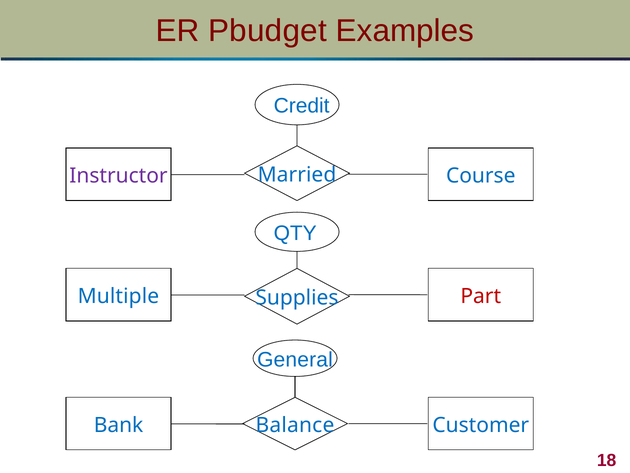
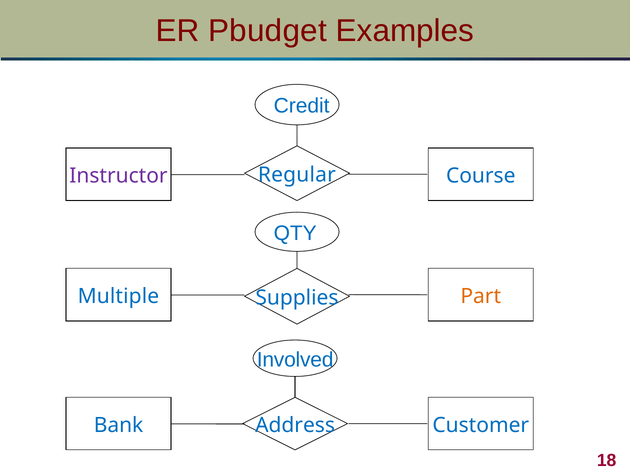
Married: Married -> Regular
Part colour: red -> orange
General: General -> Involved
Balance: Balance -> Address
